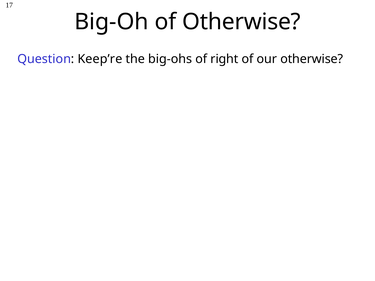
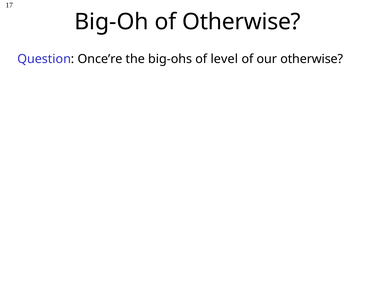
Keep’re: Keep’re -> Once’re
right: right -> level
